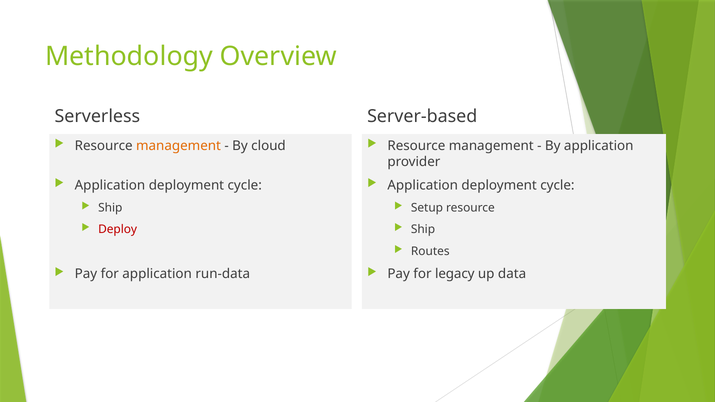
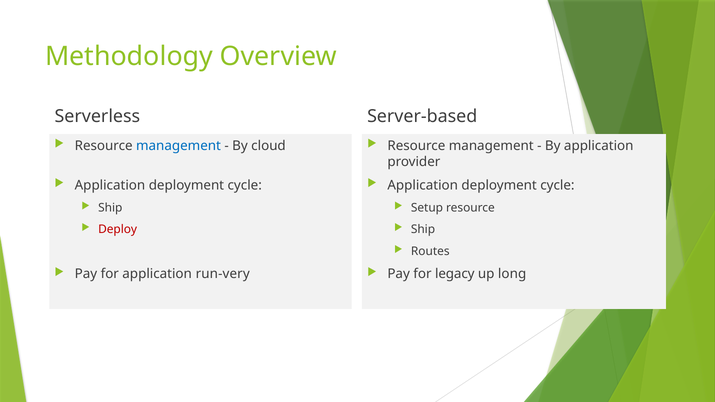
management at (179, 146) colour: orange -> blue
run-data: run-data -> run-very
data: data -> long
